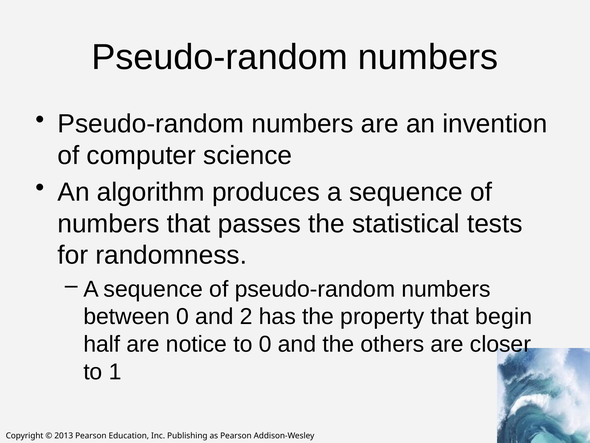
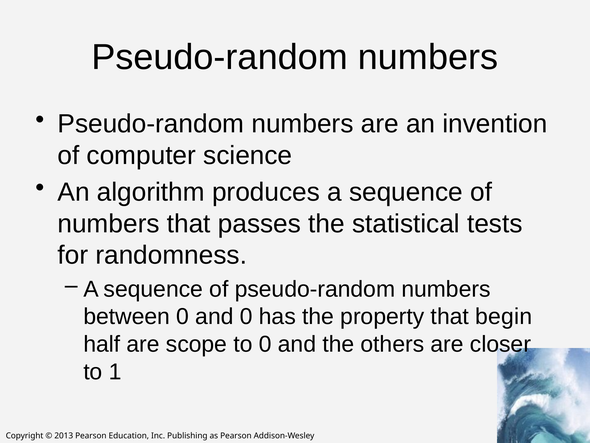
and 2: 2 -> 0
notice: notice -> scope
